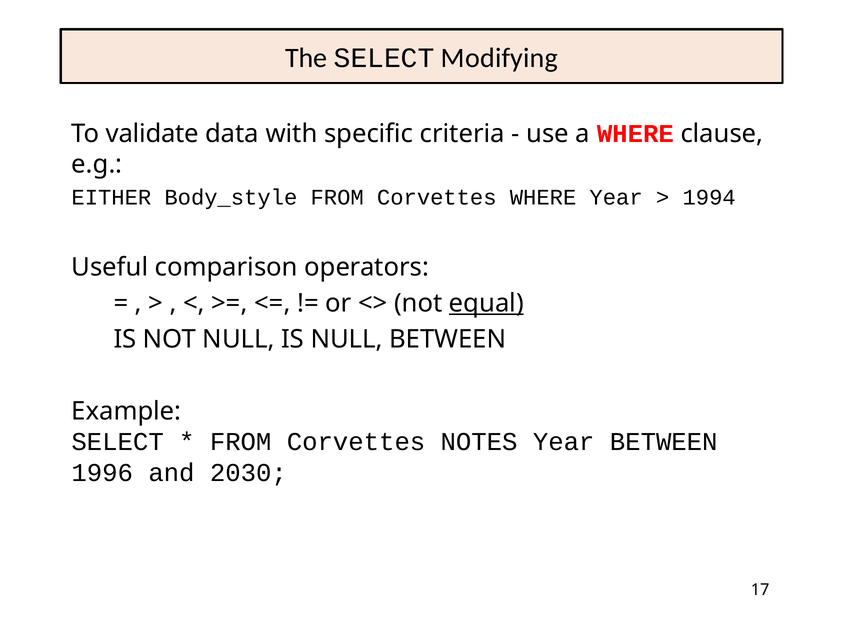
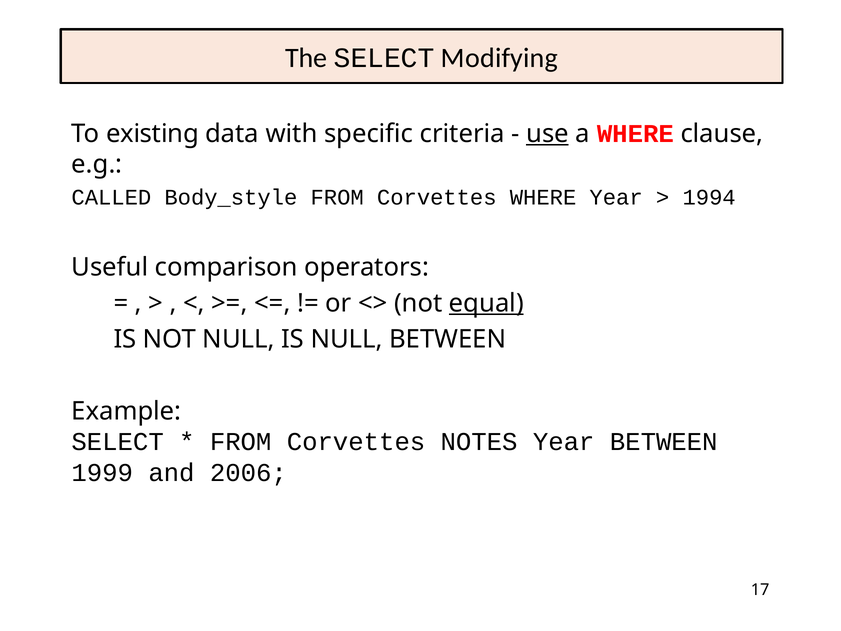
validate: validate -> existing
use underline: none -> present
EITHER: EITHER -> CALLED
1996: 1996 -> 1999
2030: 2030 -> 2006
